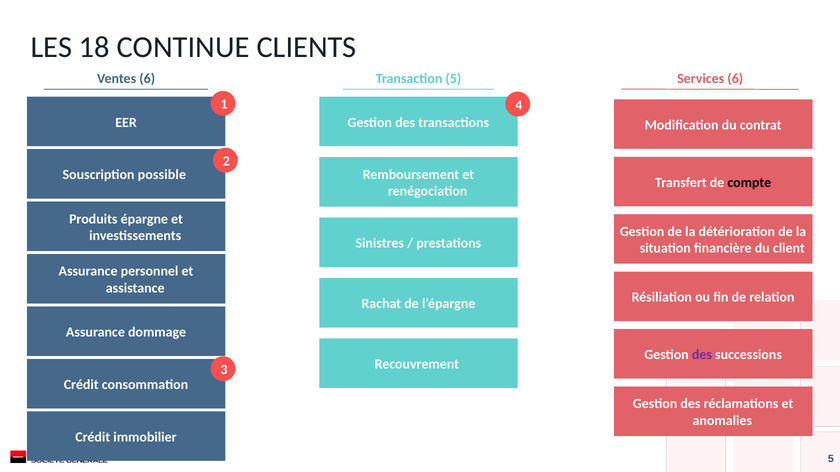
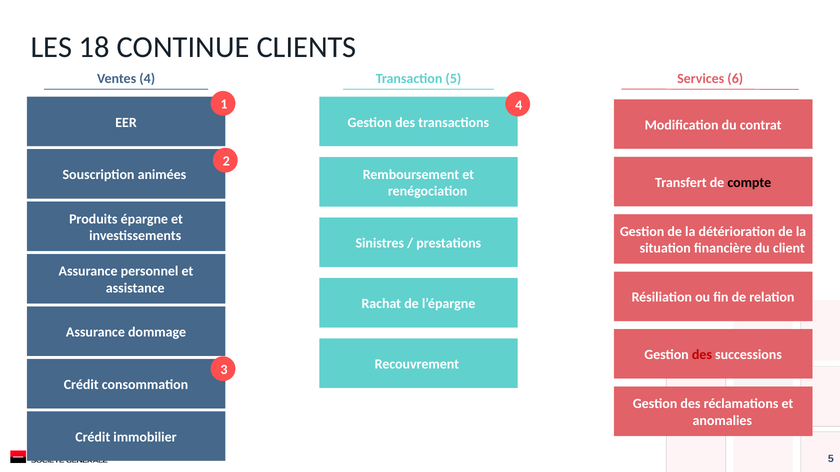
Ventes 6: 6 -> 4
possible: possible -> animées
des at (702, 355) colour: purple -> red
